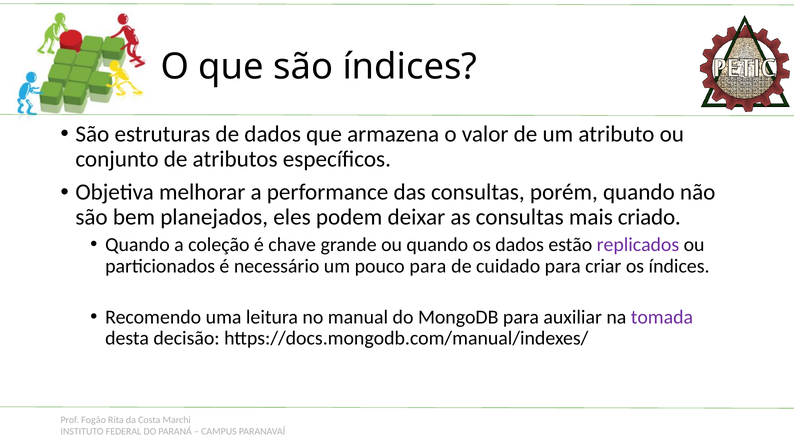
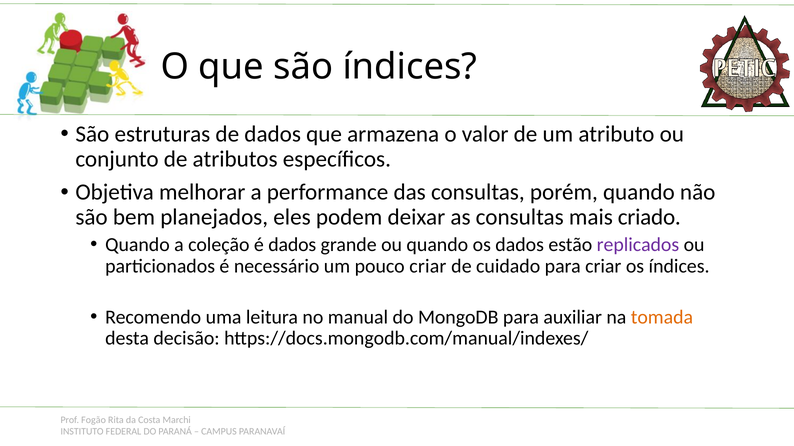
é chave: chave -> dados
pouco para: para -> criar
tomada colour: purple -> orange
